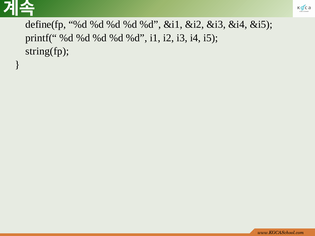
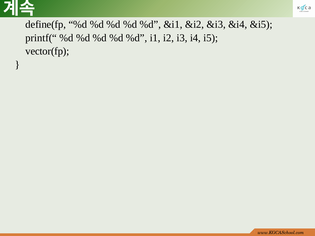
string(fp: string(fp -> vector(fp
